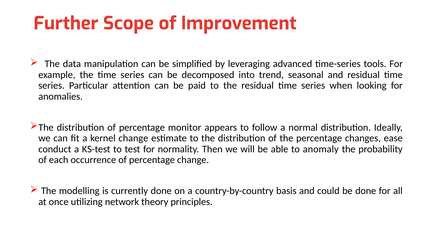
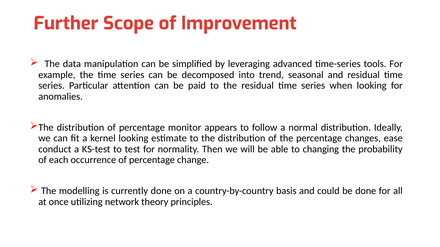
kernel change: change -> looking
anomaly: anomaly -> changing
